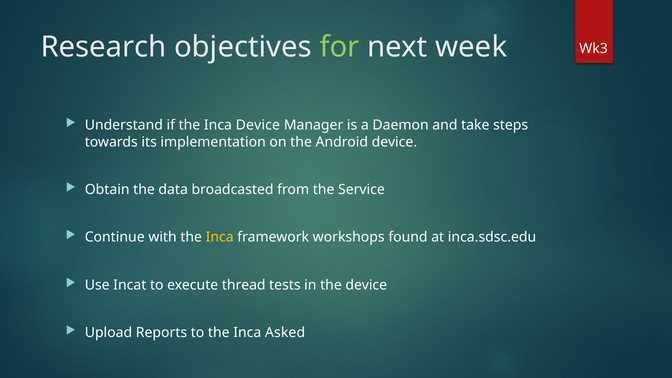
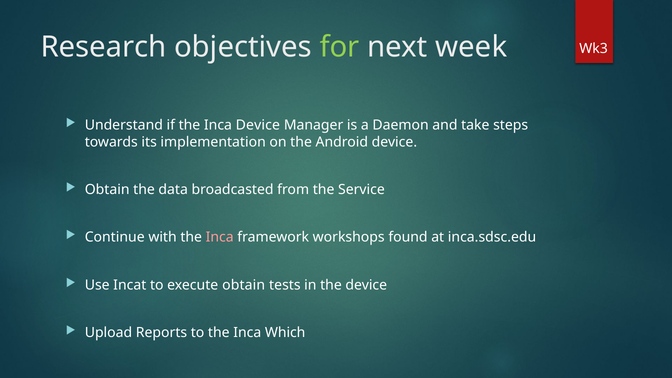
Inca at (220, 237) colour: yellow -> pink
execute thread: thread -> obtain
Asked: Asked -> Which
